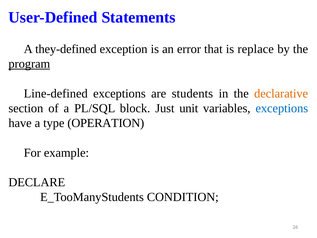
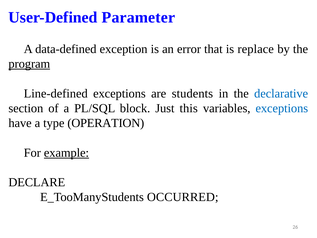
Statements: Statements -> Parameter
they-defined: they-defined -> data-defined
declarative colour: orange -> blue
unit: unit -> this
example underline: none -> present
CONDITION: CONDITION -> OCCURRED
